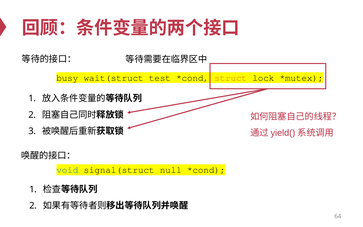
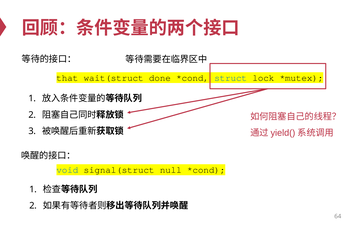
busy: busy -> that
test: test -> done
struct colour: orange -> blue
